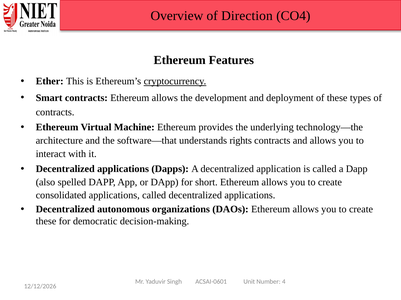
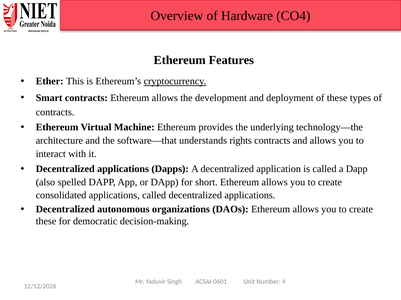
Direction: Direction -> Hardware
